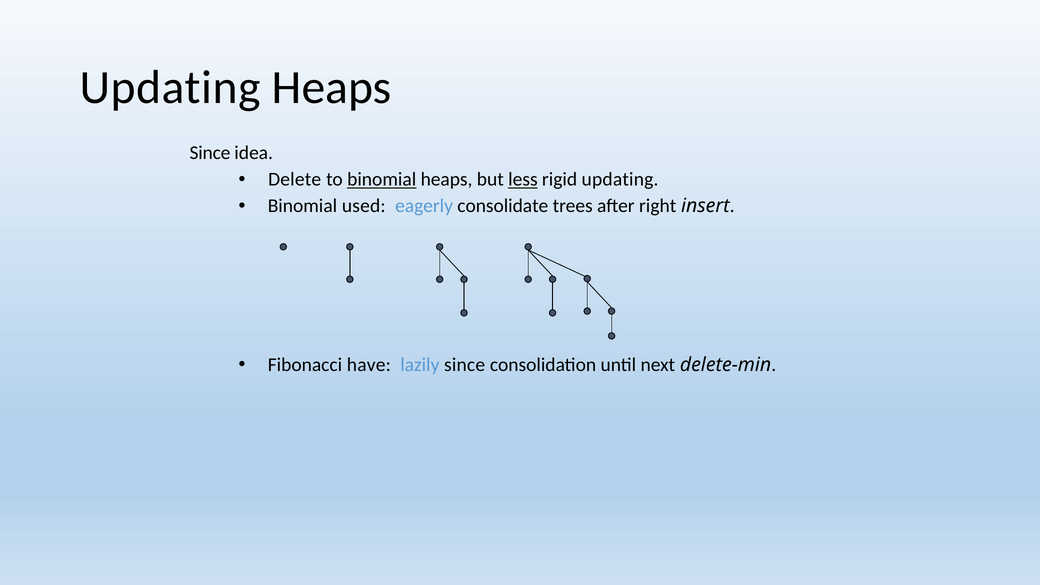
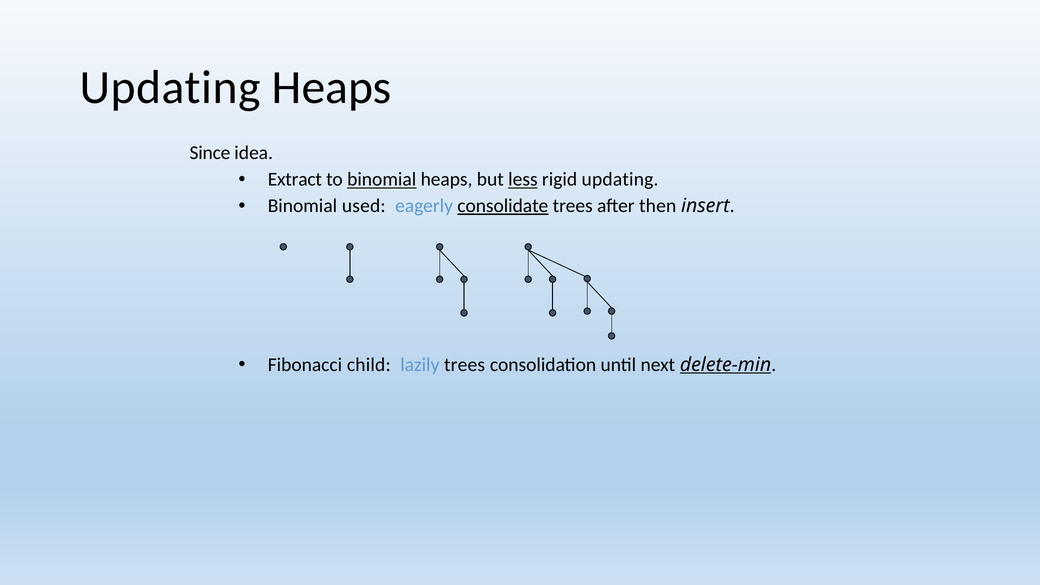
Delete: Delete -> Extract
consolidate underline: none -> present
right: right -> then
have: have -> child
lazily since: since -> trees
delete-min underline: none -> present
